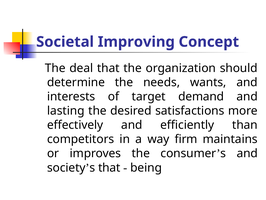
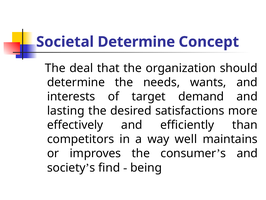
Societal Improving: Improving -> Determine
firm: firm -> well
that at (109, 167): that -> find
